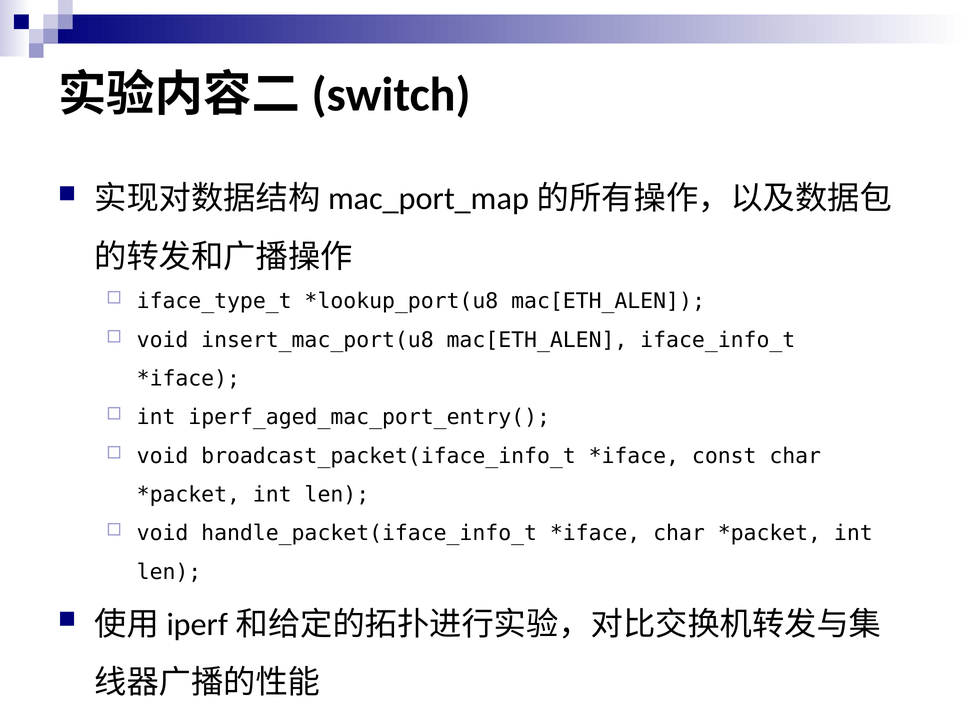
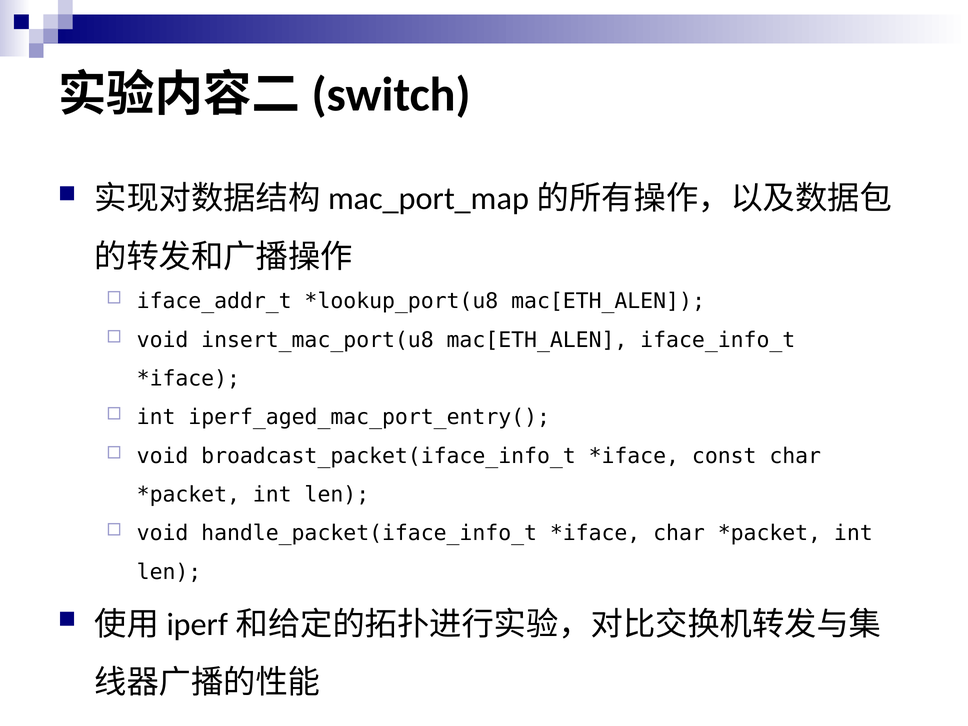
iface_type_t: iface_type_t -> iface_addr_t
